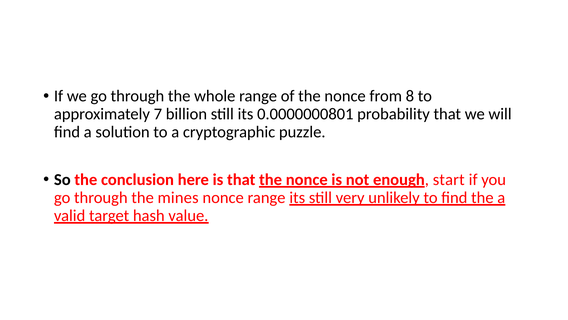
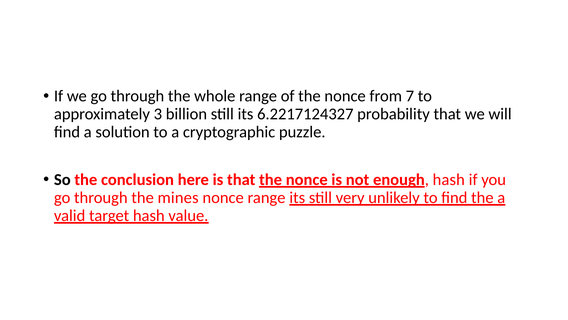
8: 8 -> 7
7: 7 -> 3
0.0000000801: 0.0000000801 -> 6.2217124327
enough start: start -> hash
